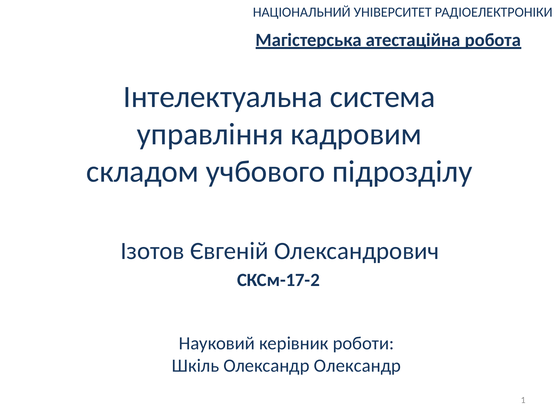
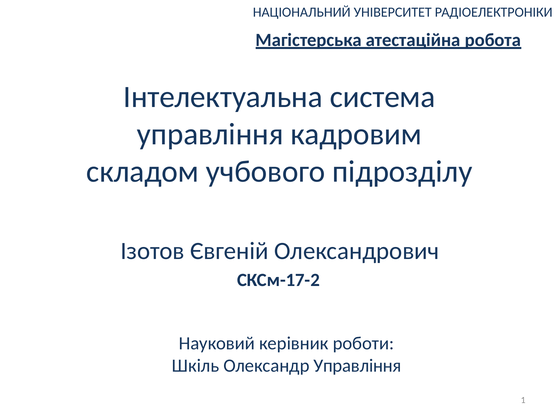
Олександр Олександр: Олександр -> Управління
